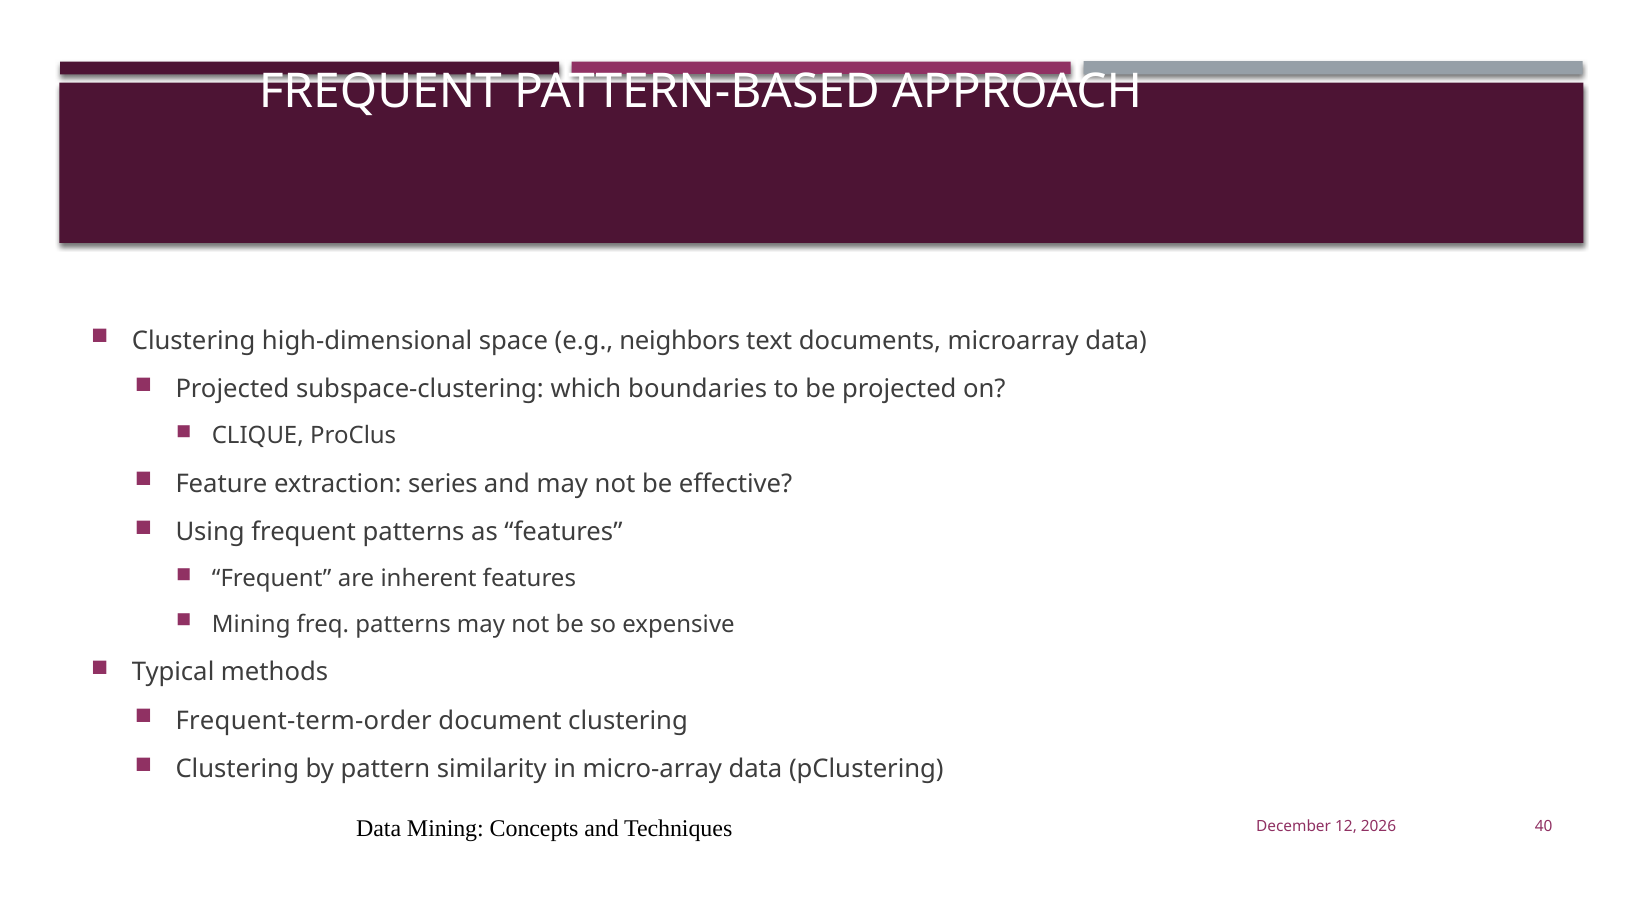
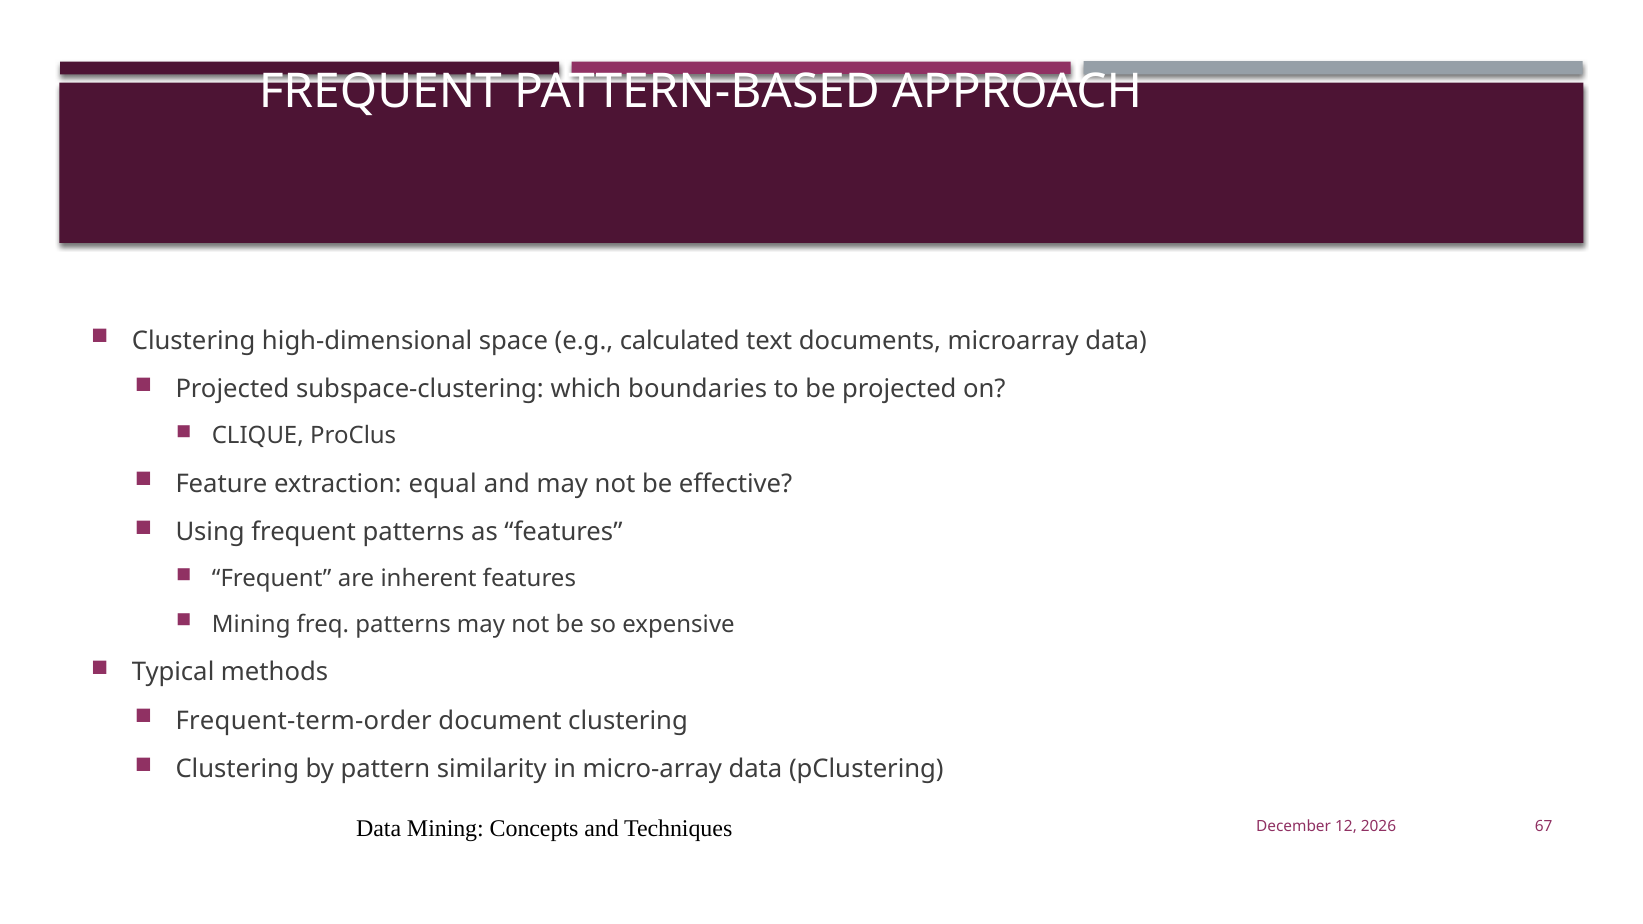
neighbors: neighbors -> calculated
series: series -> equal
40: 40 -> 67
